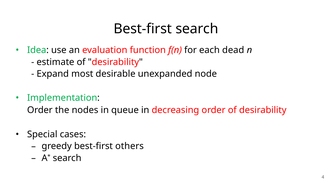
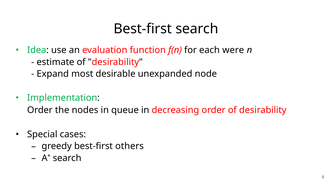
dead: dead -> were
